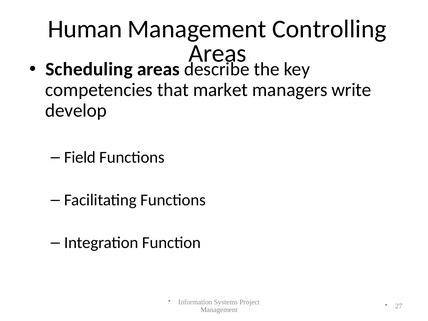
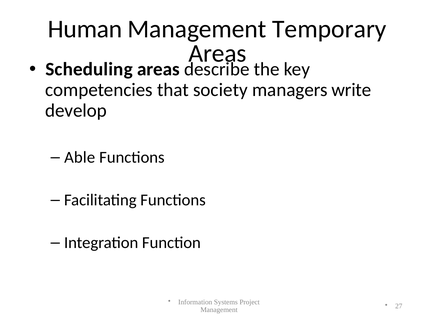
Controlling: Controlling -> Temporary
market: market -> society
Field: Field -> Able
